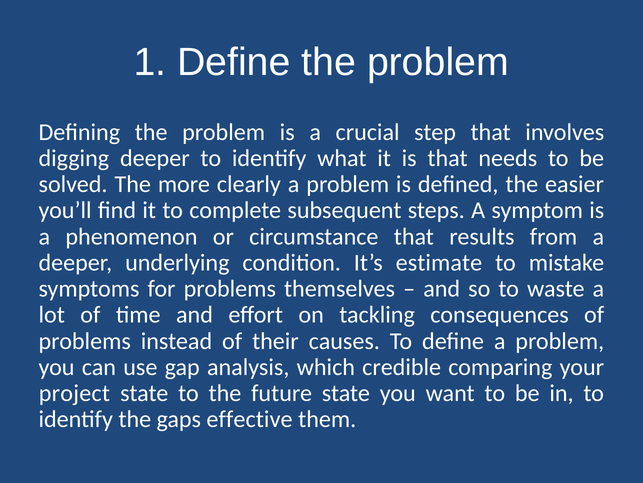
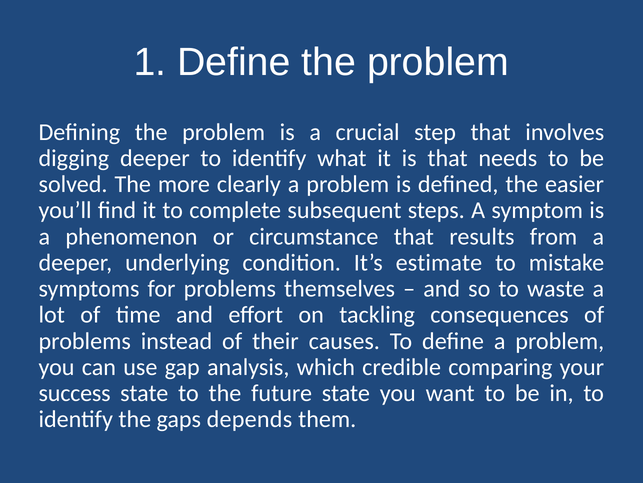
project: project -> success
effective: effective -> depends
